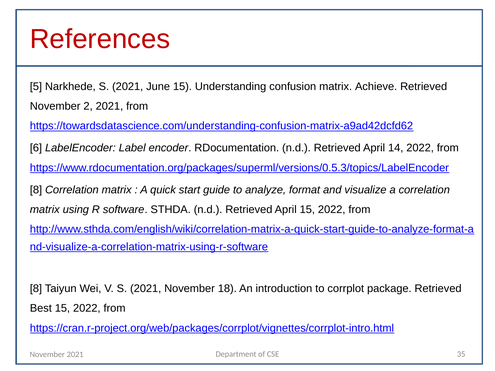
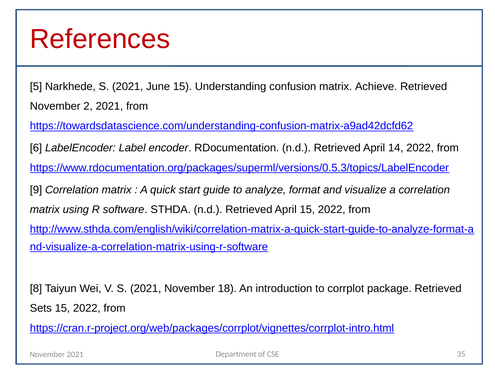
8 at (36, 190): 8 -> 9
Best: Best -> Sets
